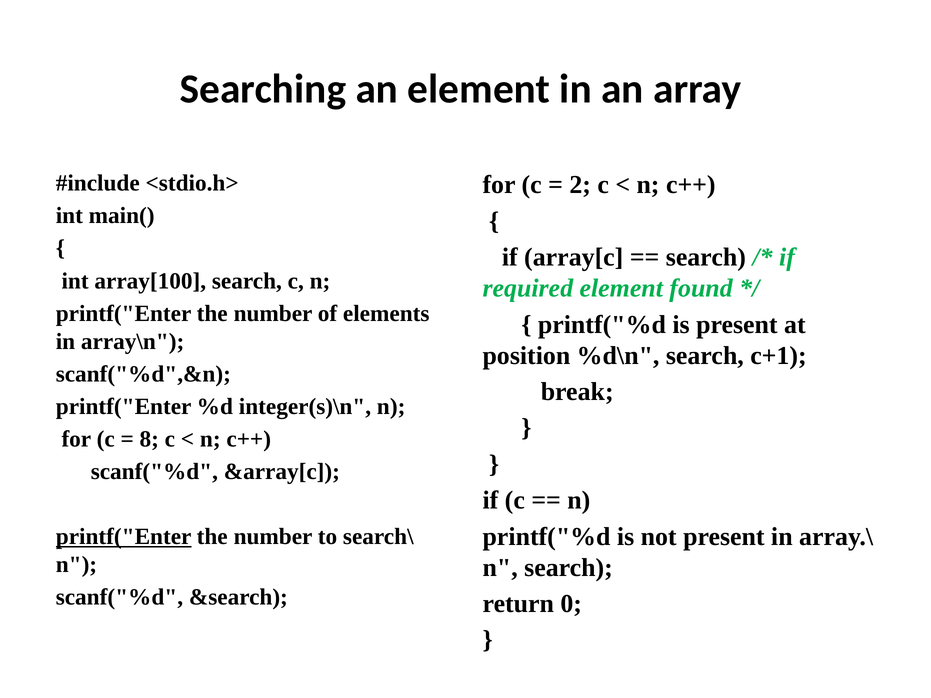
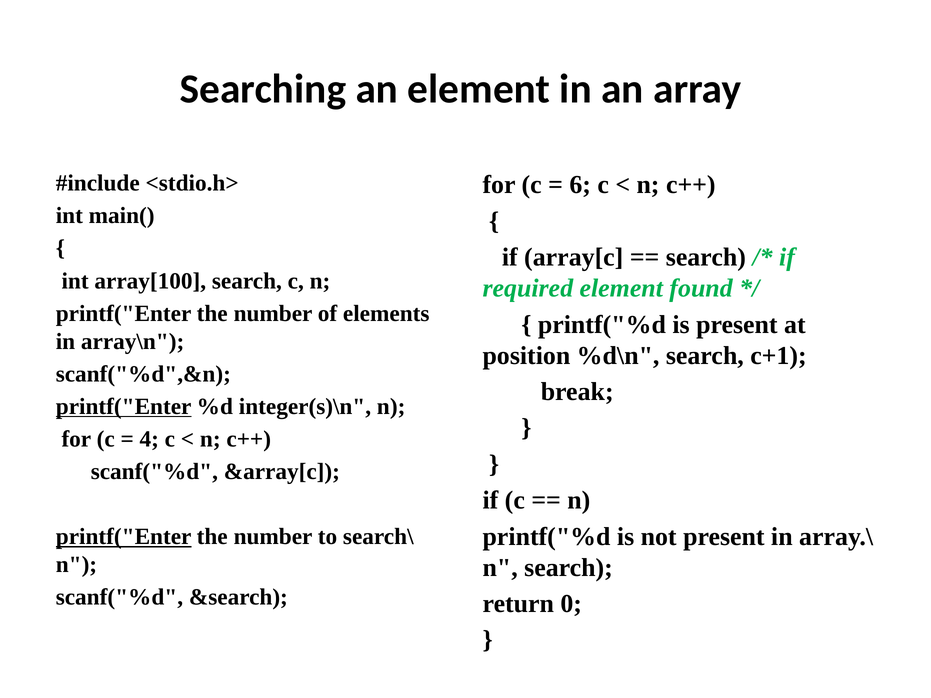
2: 2 -> 6
printf("Enter at (124, 407) underline: none -> present
8: 8 -> 4
